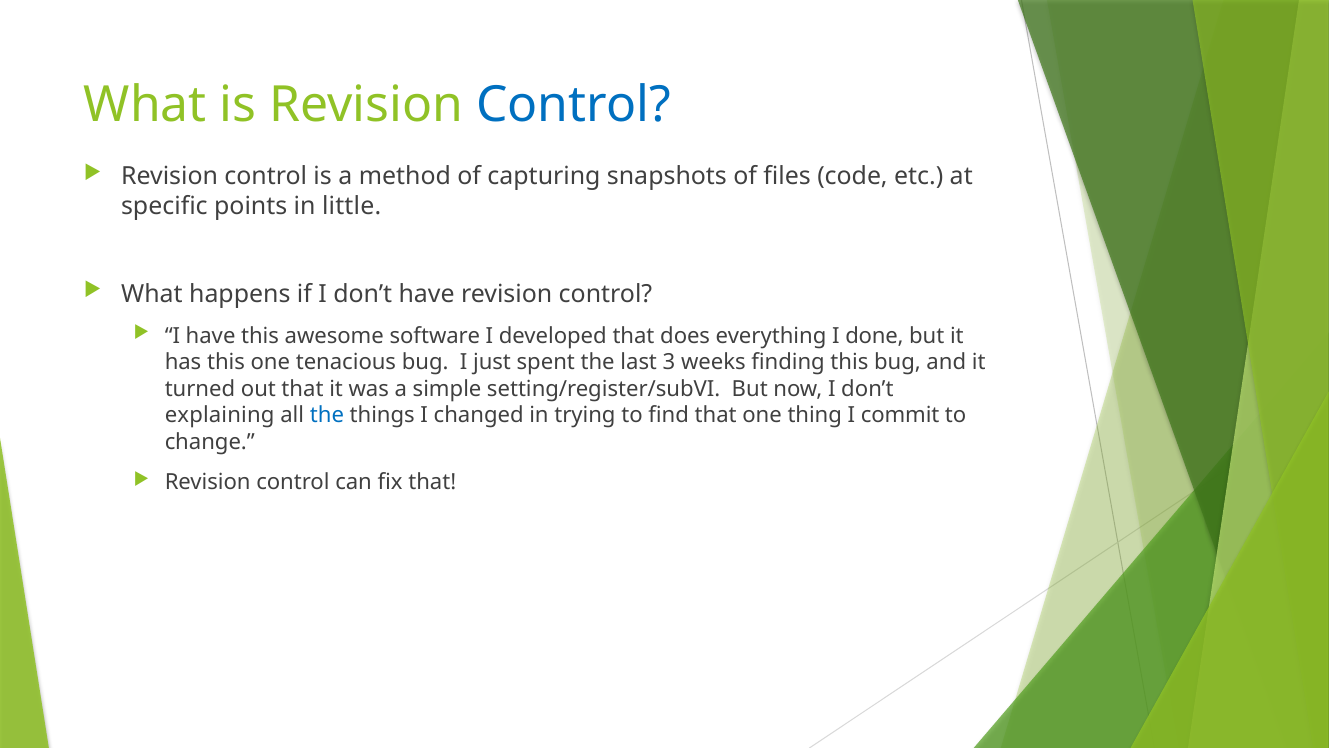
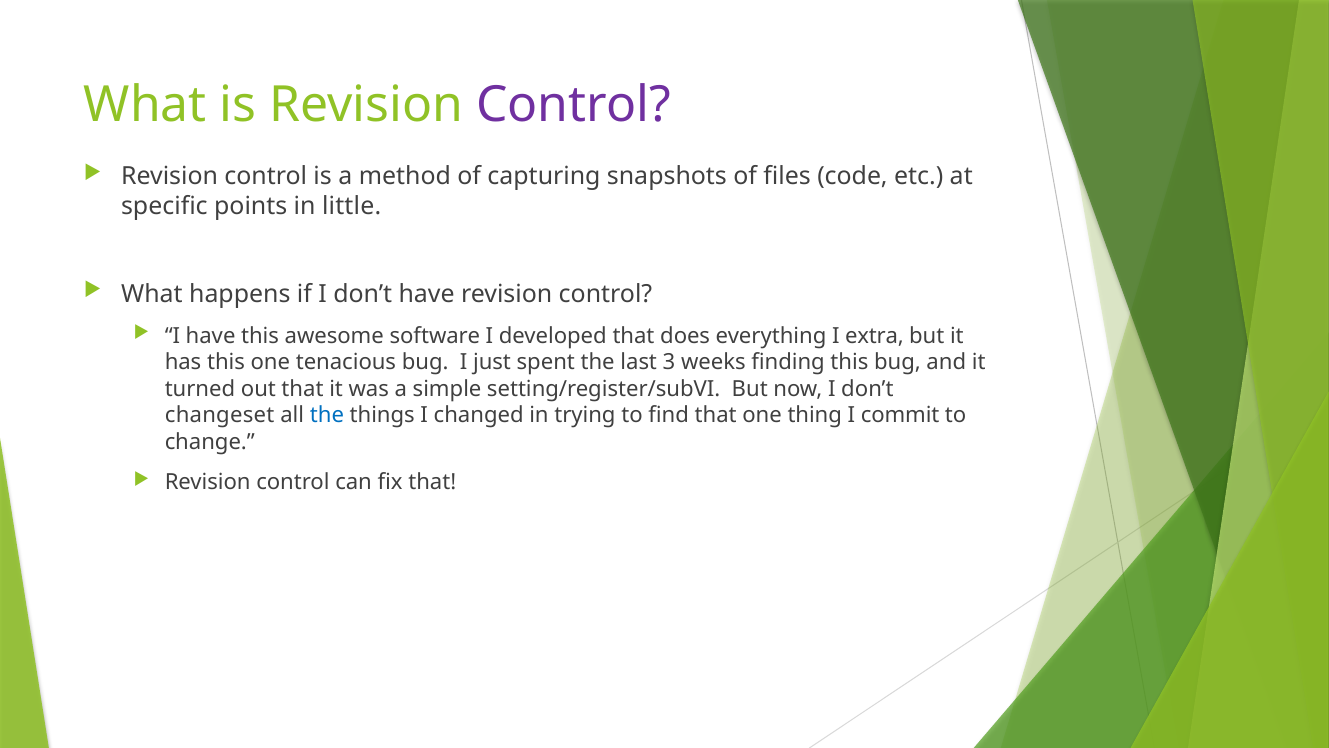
Control at (574, 105) colour: blue -> purple
done: done -> extra
explaining: explaining -> changeset
